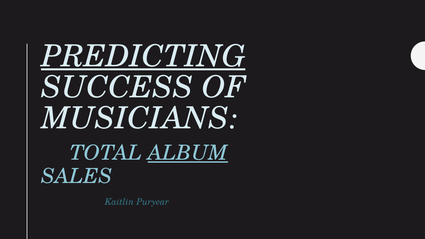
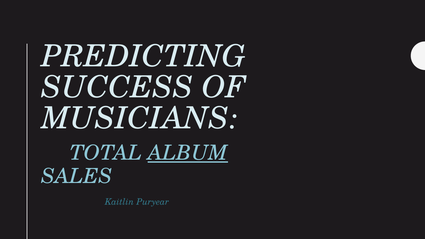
PREDICTING underline: present -> none
